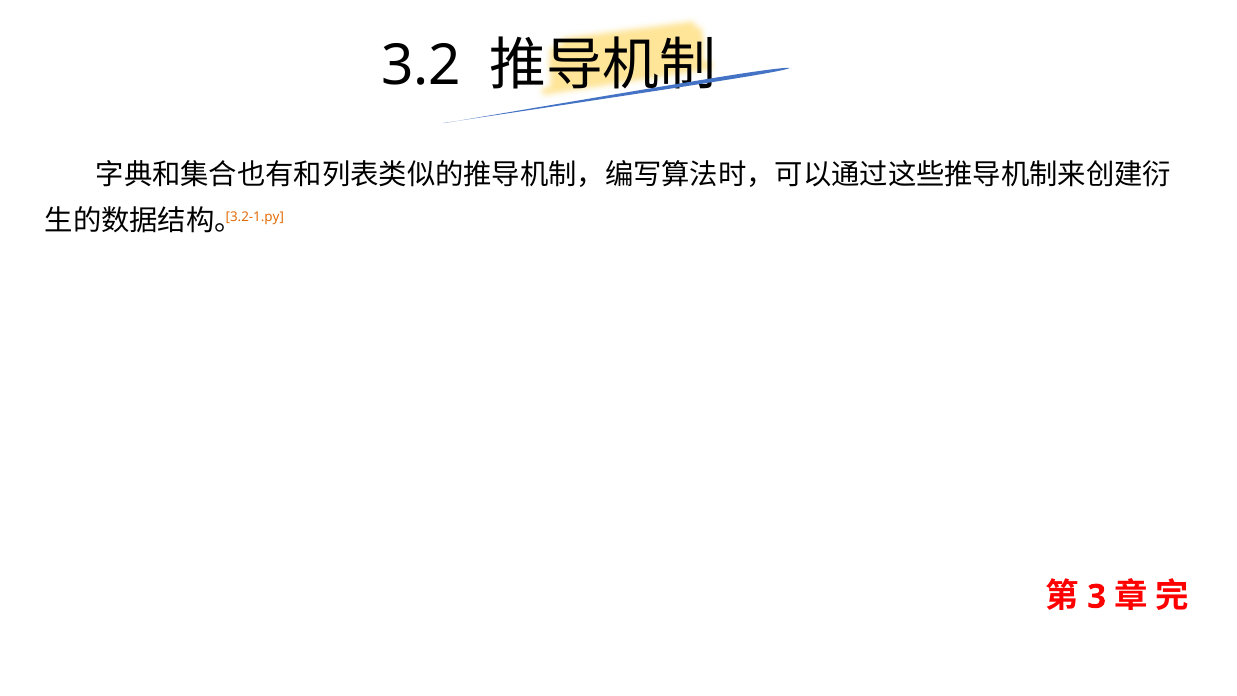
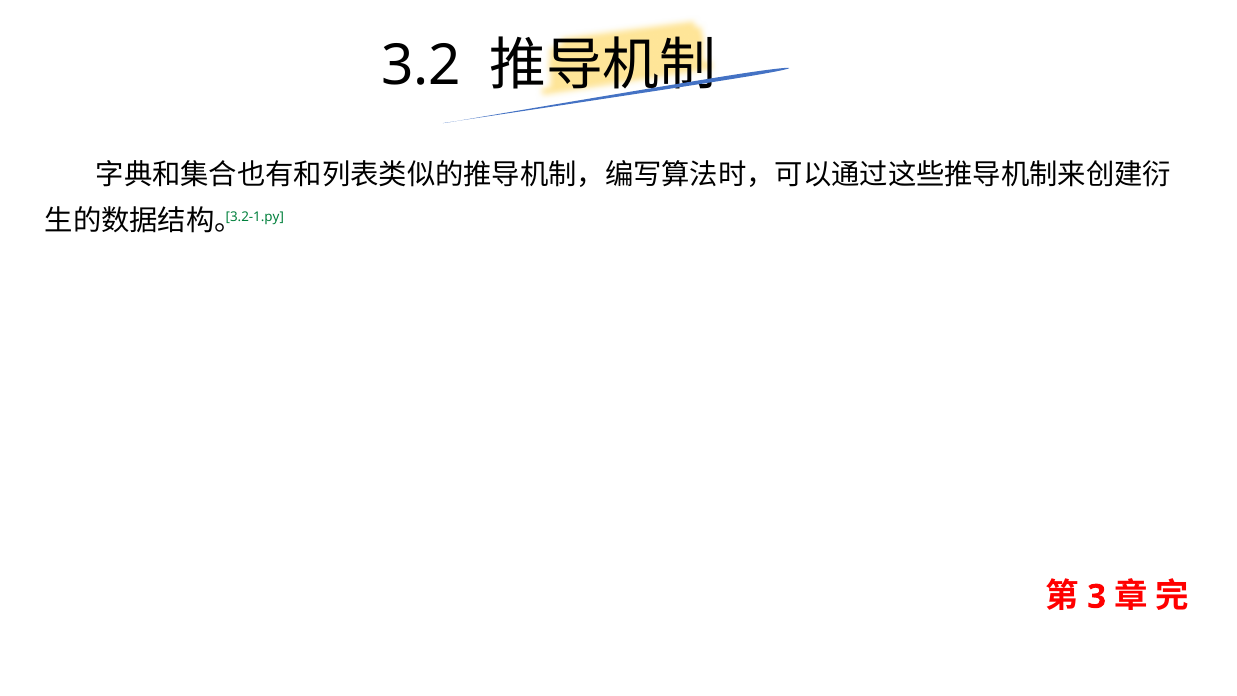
3.2-1.py colour: orange -> green
